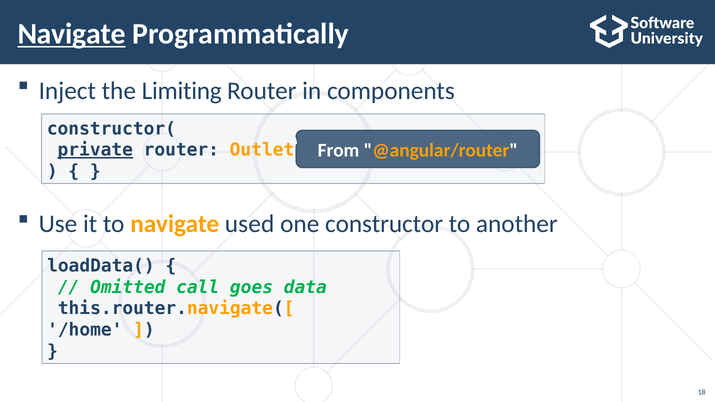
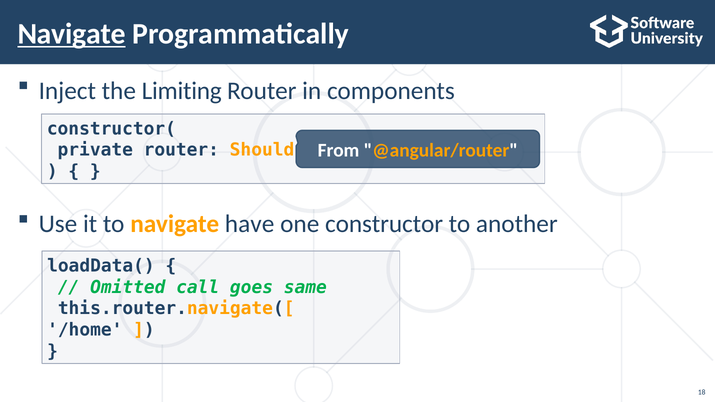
private underline: present -> none
Outlet: Outlet -> Should
used: used -> have
data: data -> same
